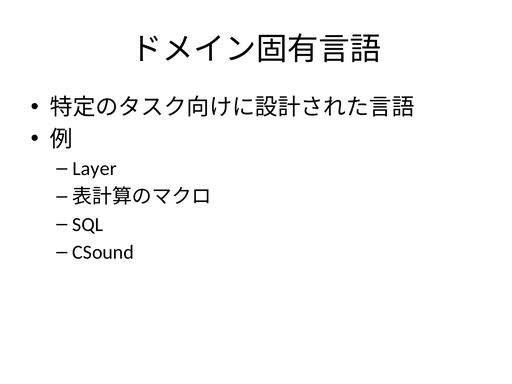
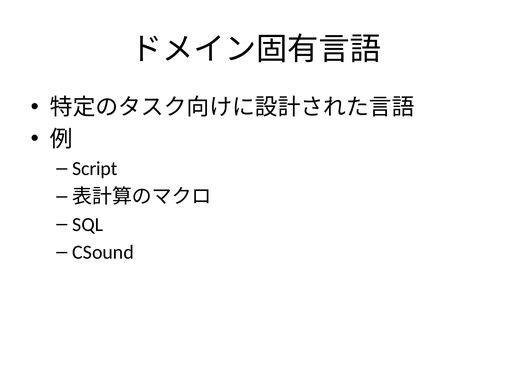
Layer: Layer -> Script
